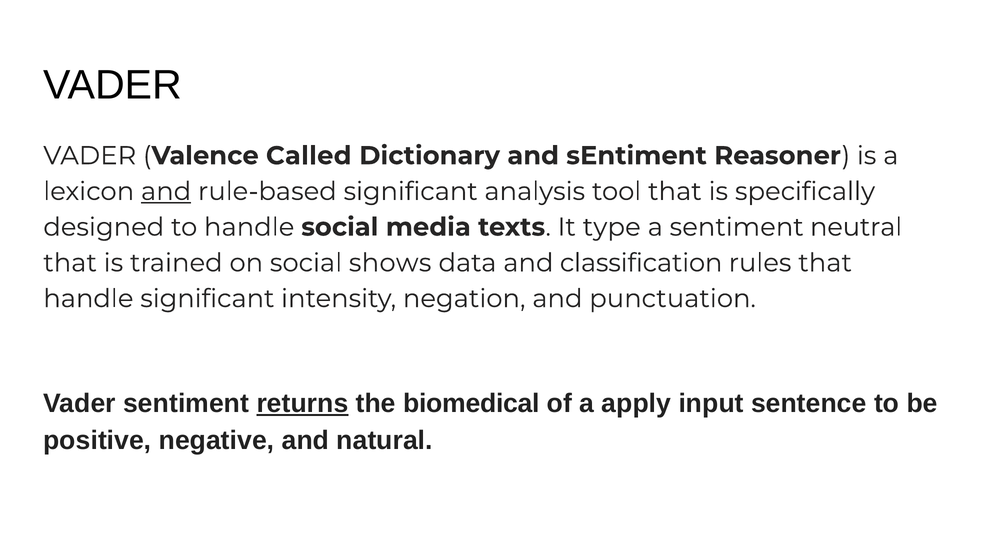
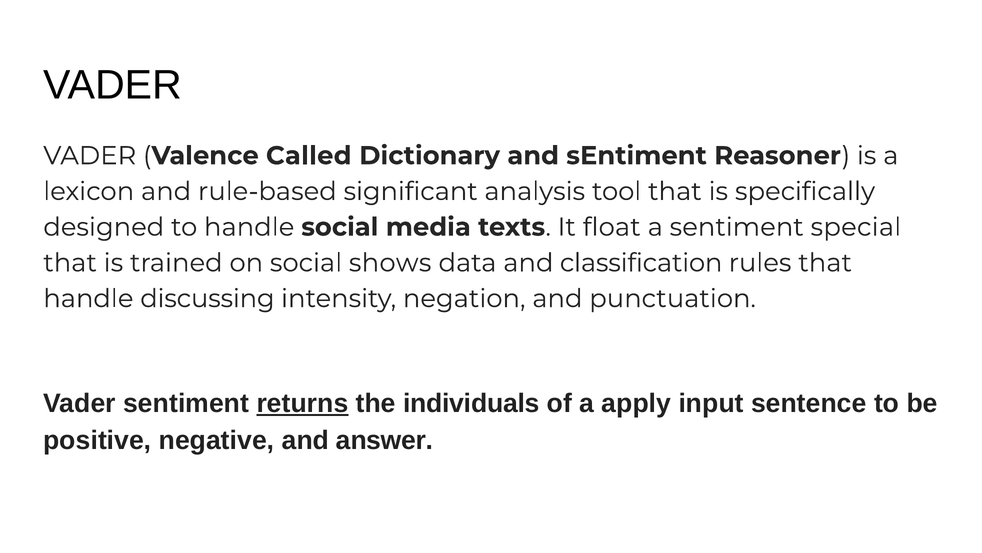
and at (166, 191) underline: present -> none
type: type -> float
neutral: neutral -> special
handle significant: significant -> discussing
biomedical: biomedical -> individuals
natural: natural -> answer
